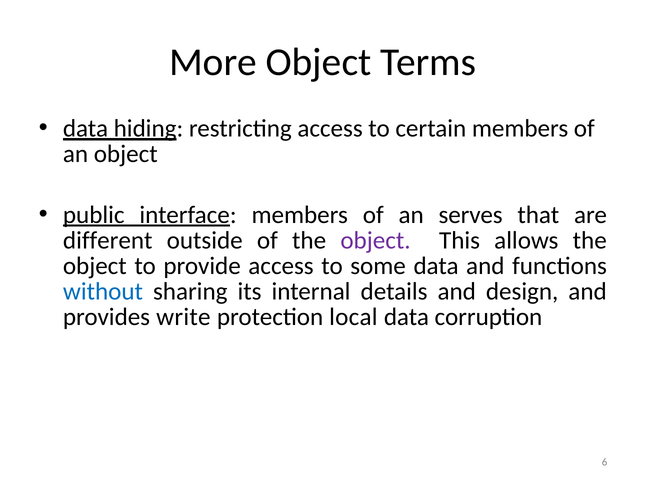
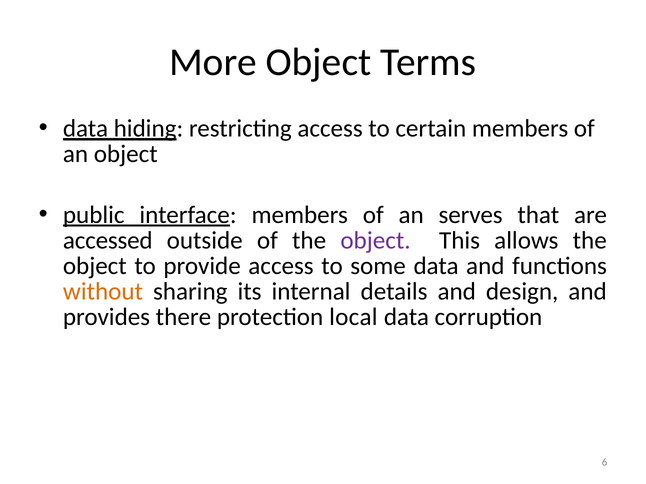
different: different -> accessed
without colour: blue -> orange
write: write -> there
